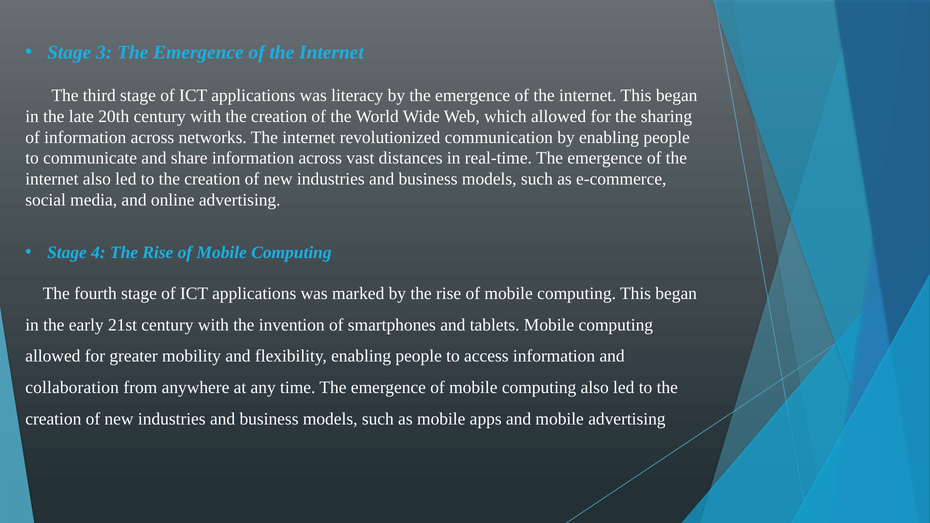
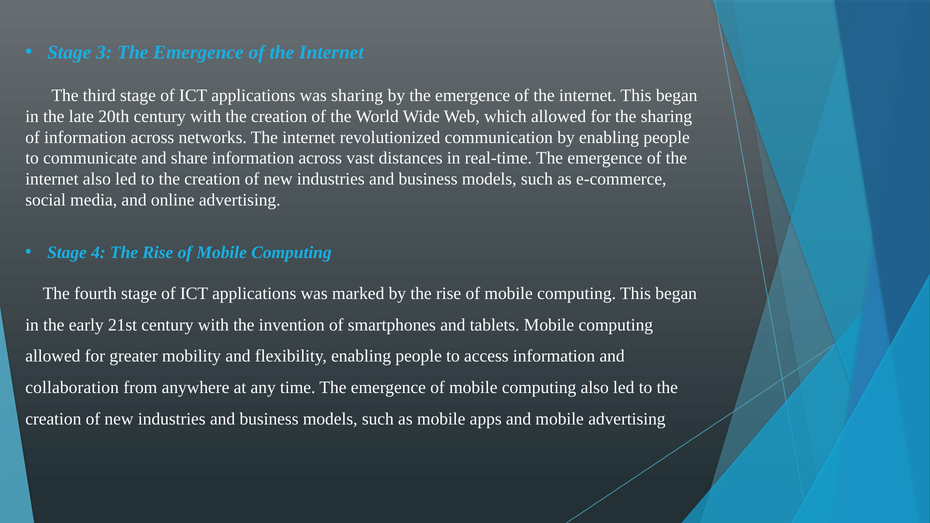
was literacy: literacy -> sharing
